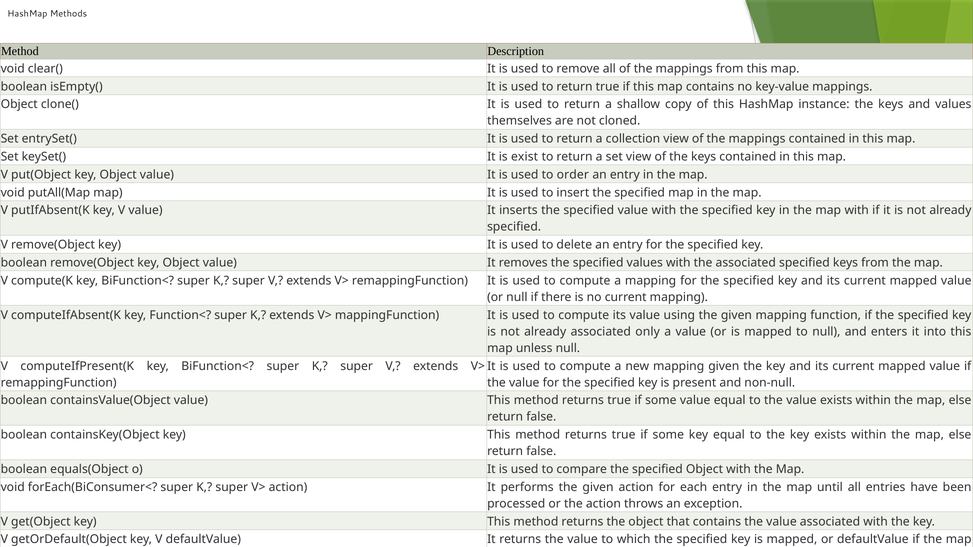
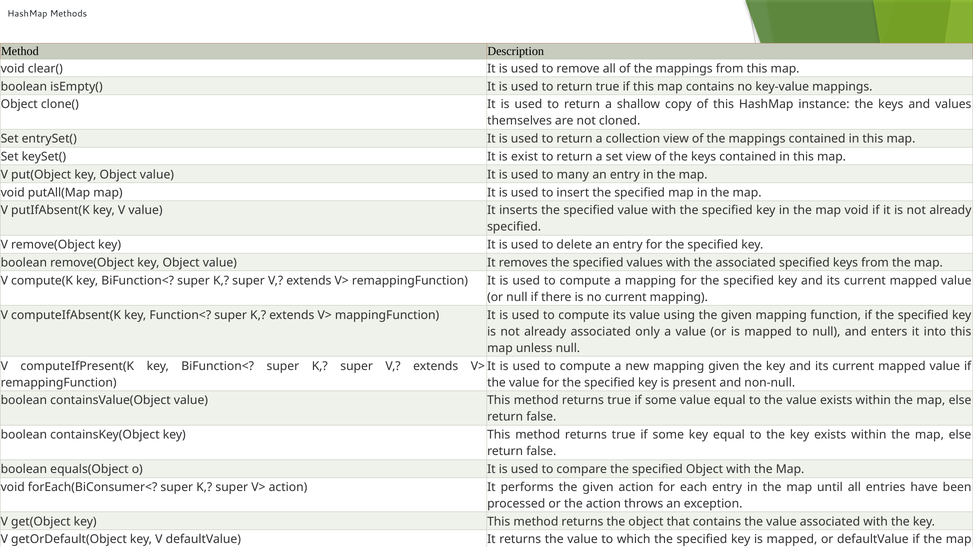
order: order -> many
with at (857, 211): with -> void
